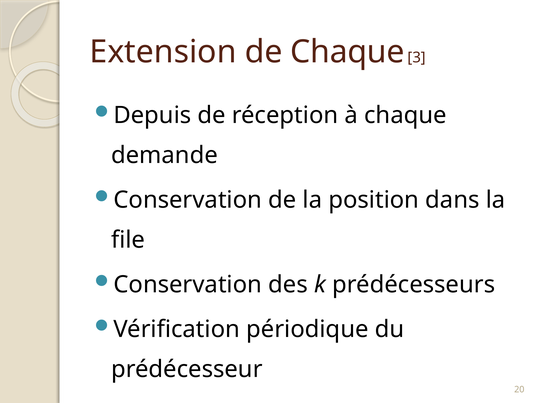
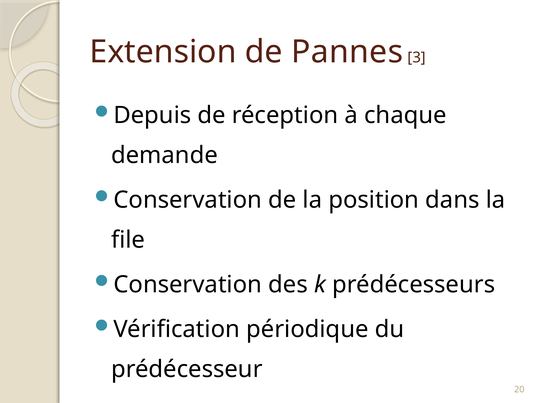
de Chaque: Chaque -> Pannes
